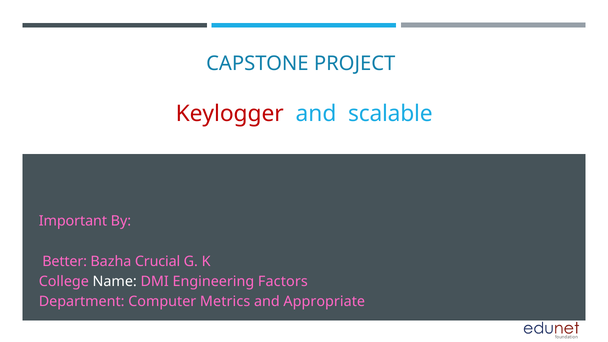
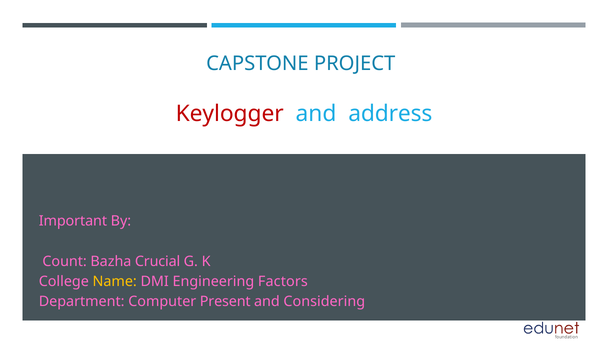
scalable: scalable -> address
Better: Better -> Count
Name colour: white -> yellow
Metrics: Metrics -> Present
Appropriate: Appropriate -> Considering
